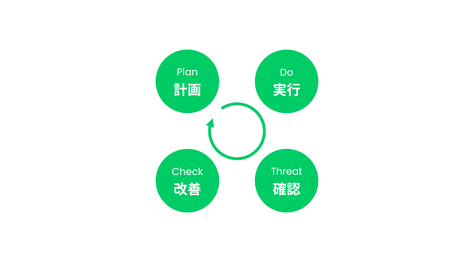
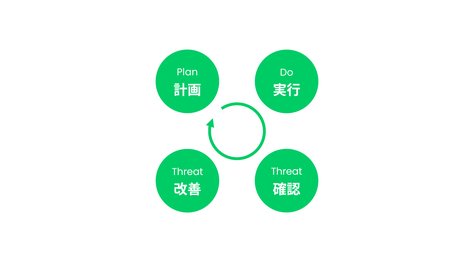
Check at (187, 171): Check -> Threat
